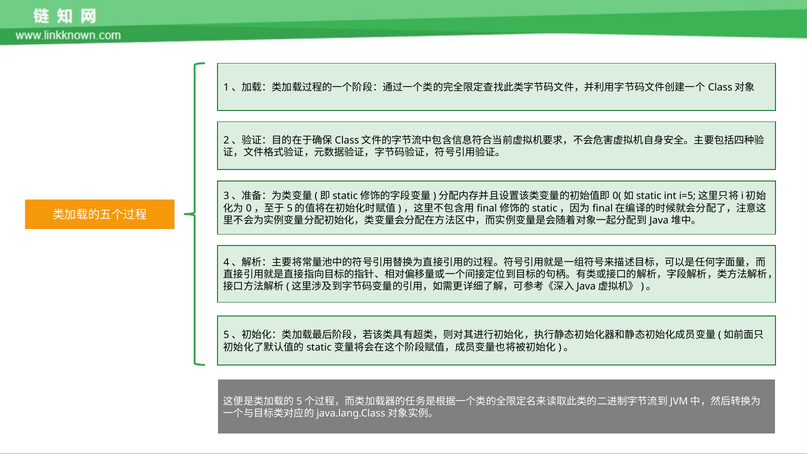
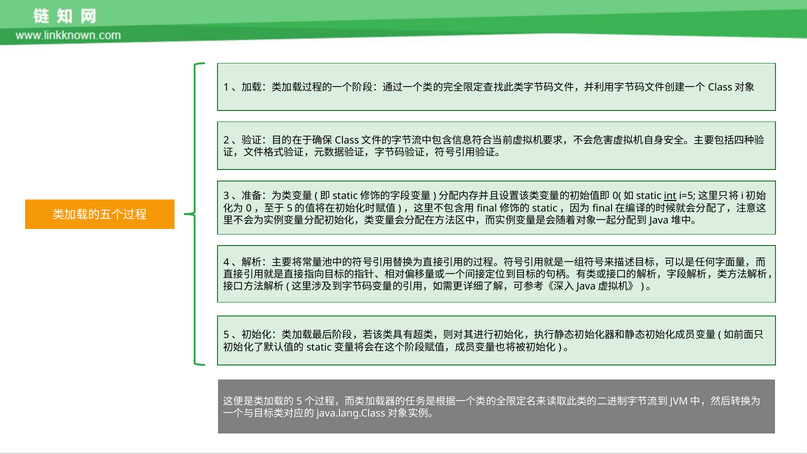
int underline: none -> present
